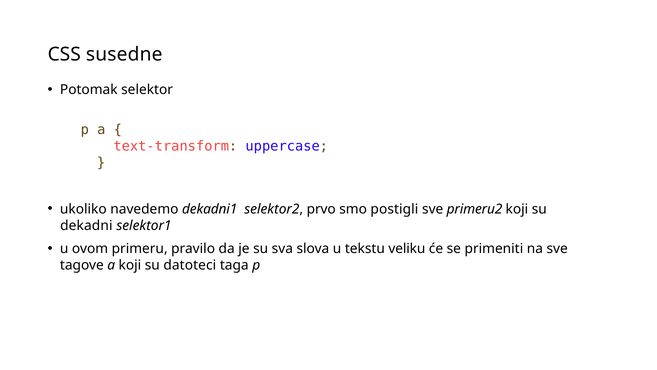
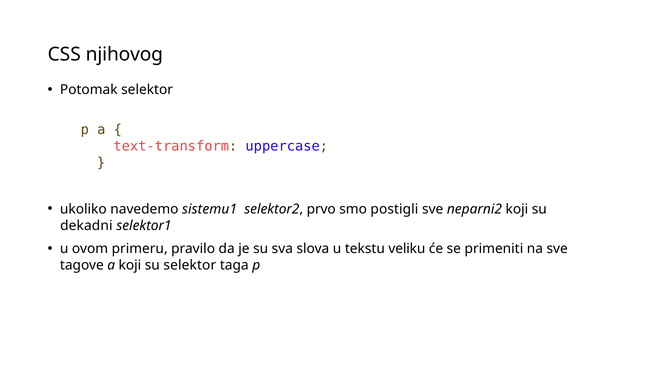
susedne: susedne -> njihovog
dekadni1: dekadni1 -> sistemu1
primeru2: primeru2 -> neparni2
su datoteci: datoteci -> selektor
